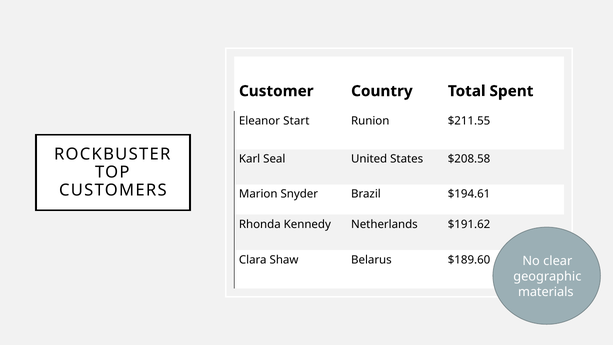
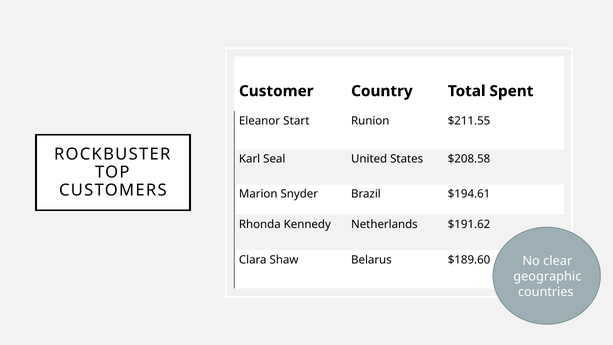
materials: materials -> countries
